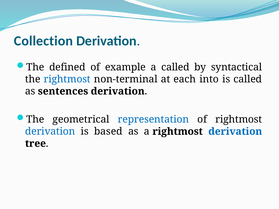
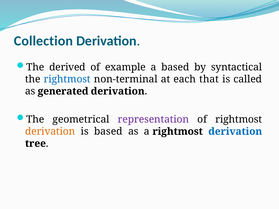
defined: defined -> derived
a called: called -> based
into: into -> that
sentences: sentences -> generated
representation colour: blue -> purple
derivation at (50, 132) colour: blue -> orange
